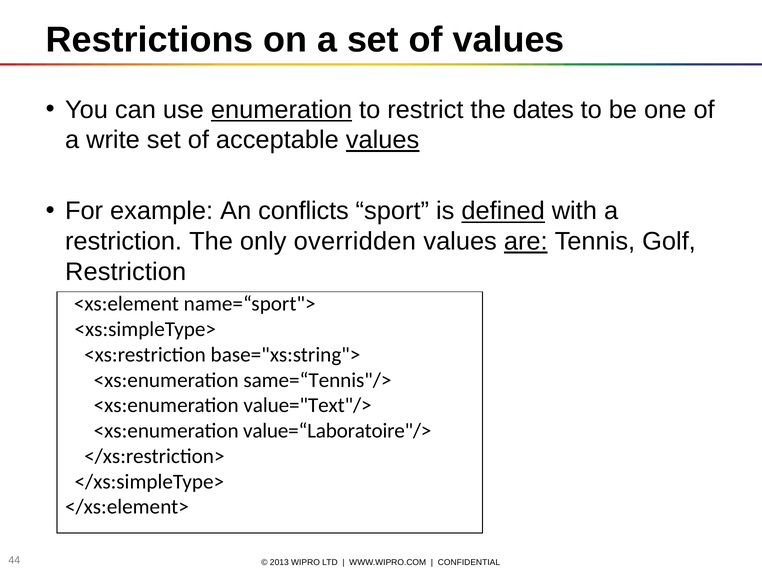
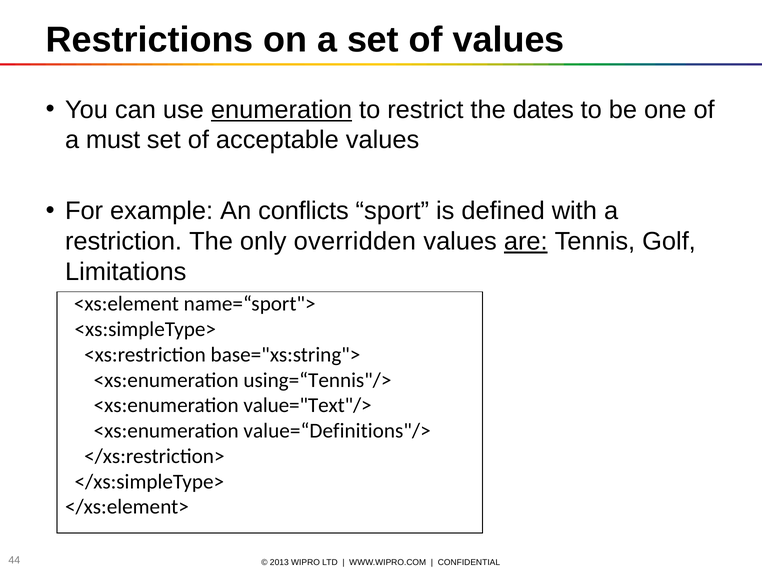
write: write -> must
values at (383, 140) underline: present -> none
defined underline: present -> none
Restriction at (126, 272): Restriction -> Limitations
same=“Tennis"/>: same=“Tennis"/> -> using=“Tennis"/>
value=“Laboratoire"/>: value=“Laboratoire"/> -> value=“Definitions"/>
